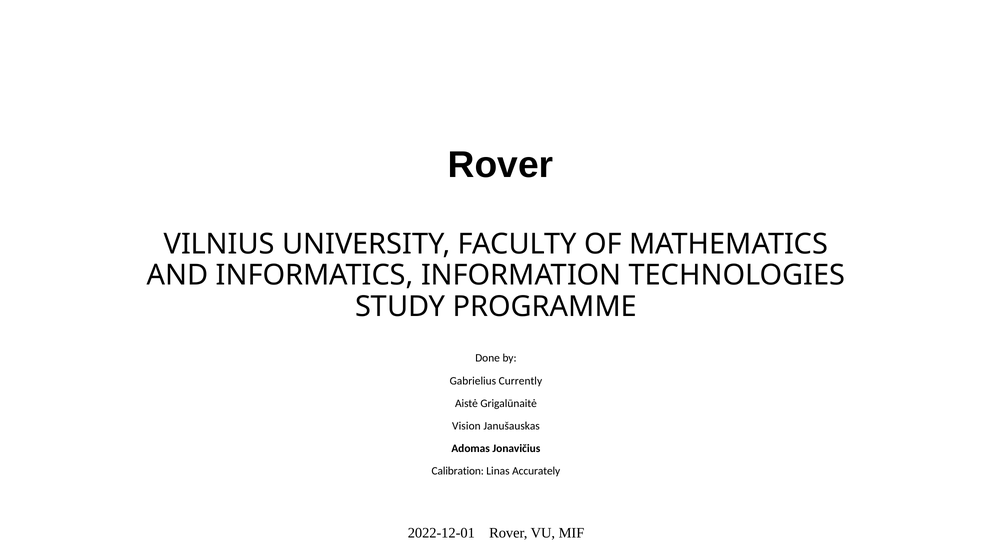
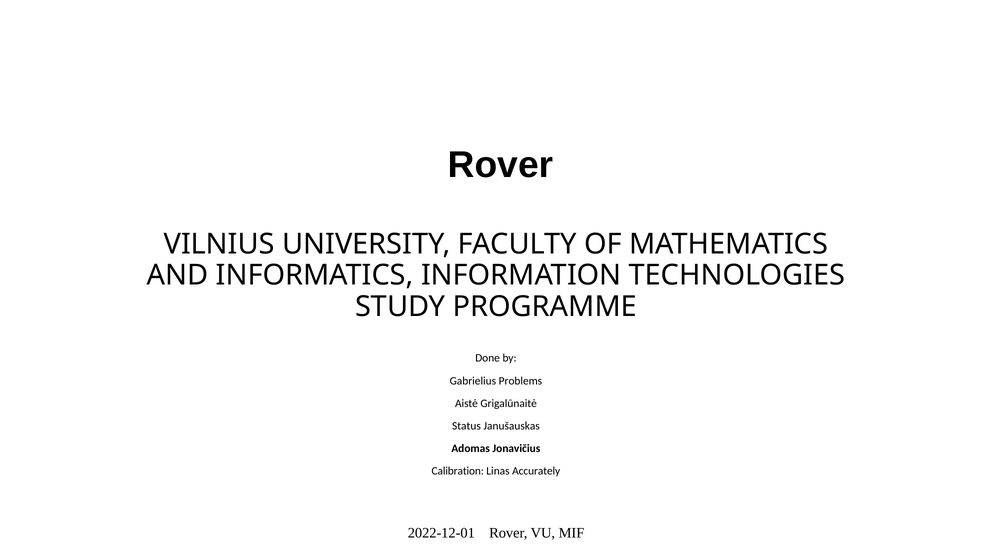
Currently: Currently -> Problems
Vision: Vision -> Status
